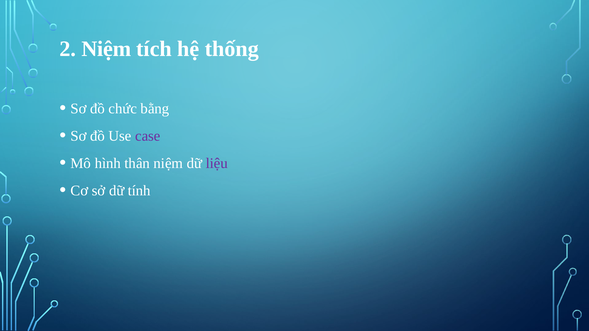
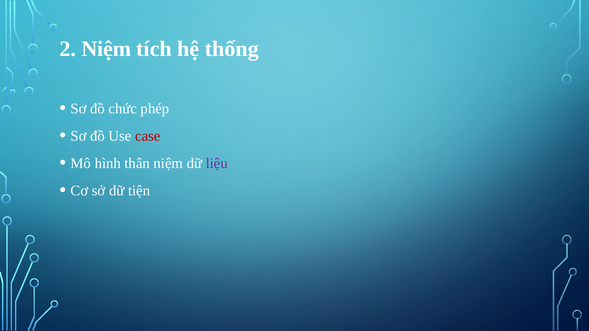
bằng: bằng -> phép
case colour: purple -> red
tính: tính -> tiện
